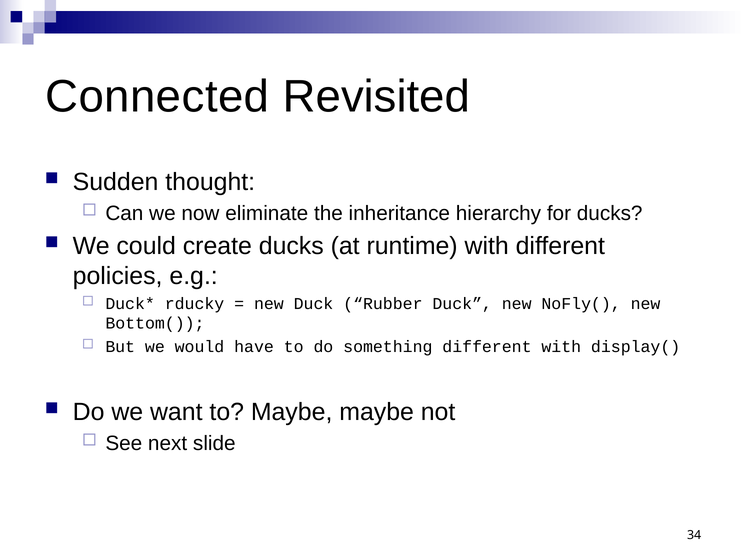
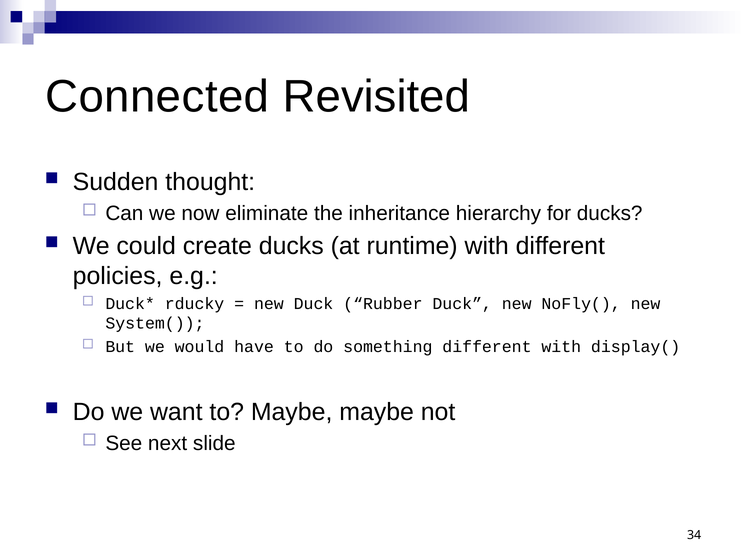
Bottom(: Bottom( -> System(
